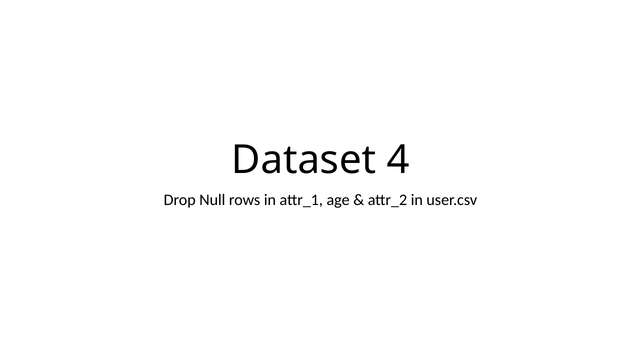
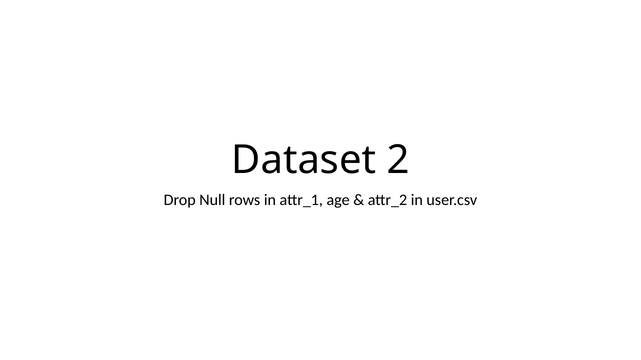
4: 4 -> 2
